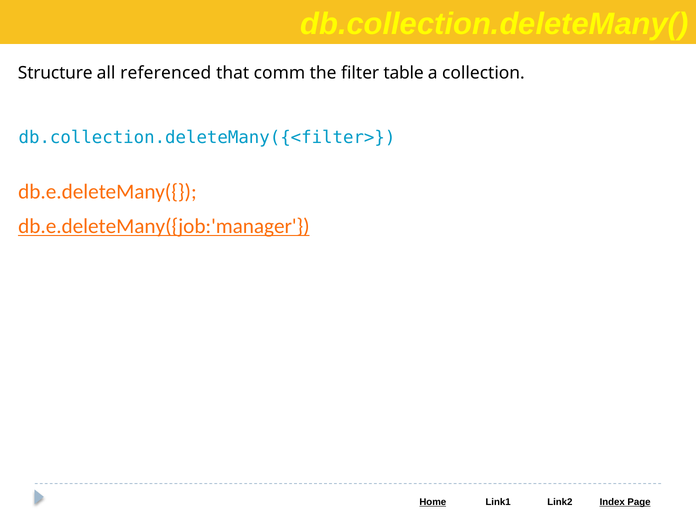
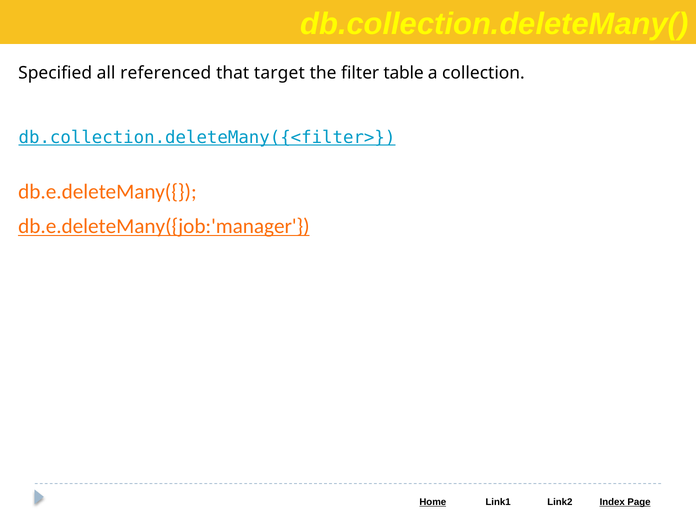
Structure: Structure -> Specified
comm: comm -> target
db.collection.deleteMany({<filter> underline: none -> present
